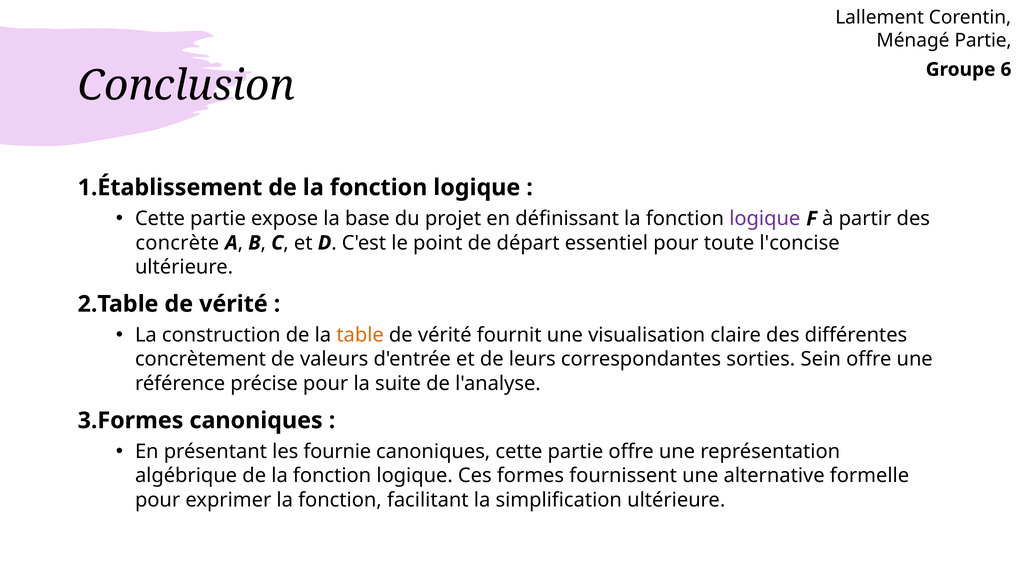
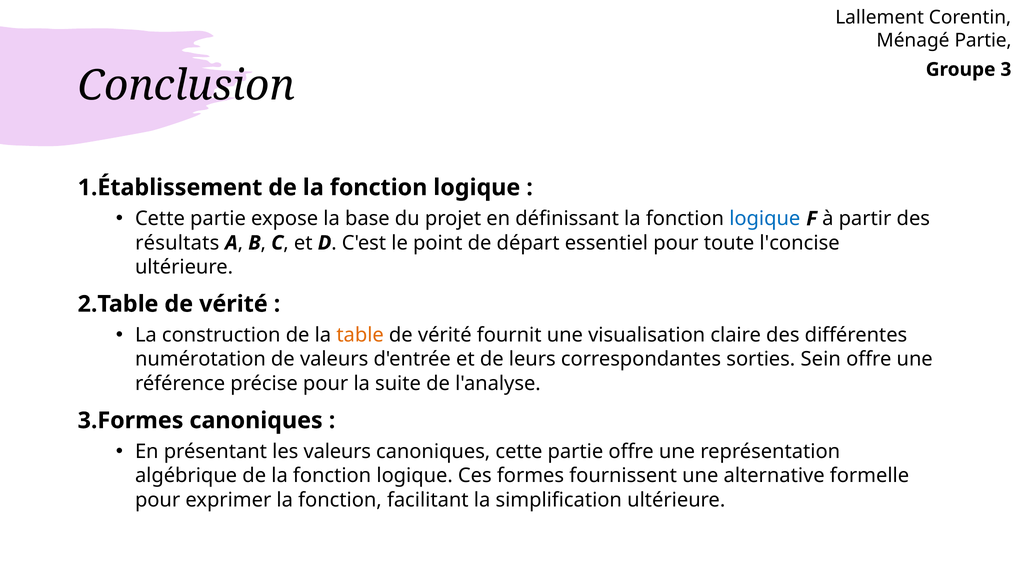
6: 6 -> 3
logique at (765, 219) colour: purple -> blue
concrète: concrète -> résultats
concrètement: concrètement -> numérotation
les fournie: fournie -> valeurs
